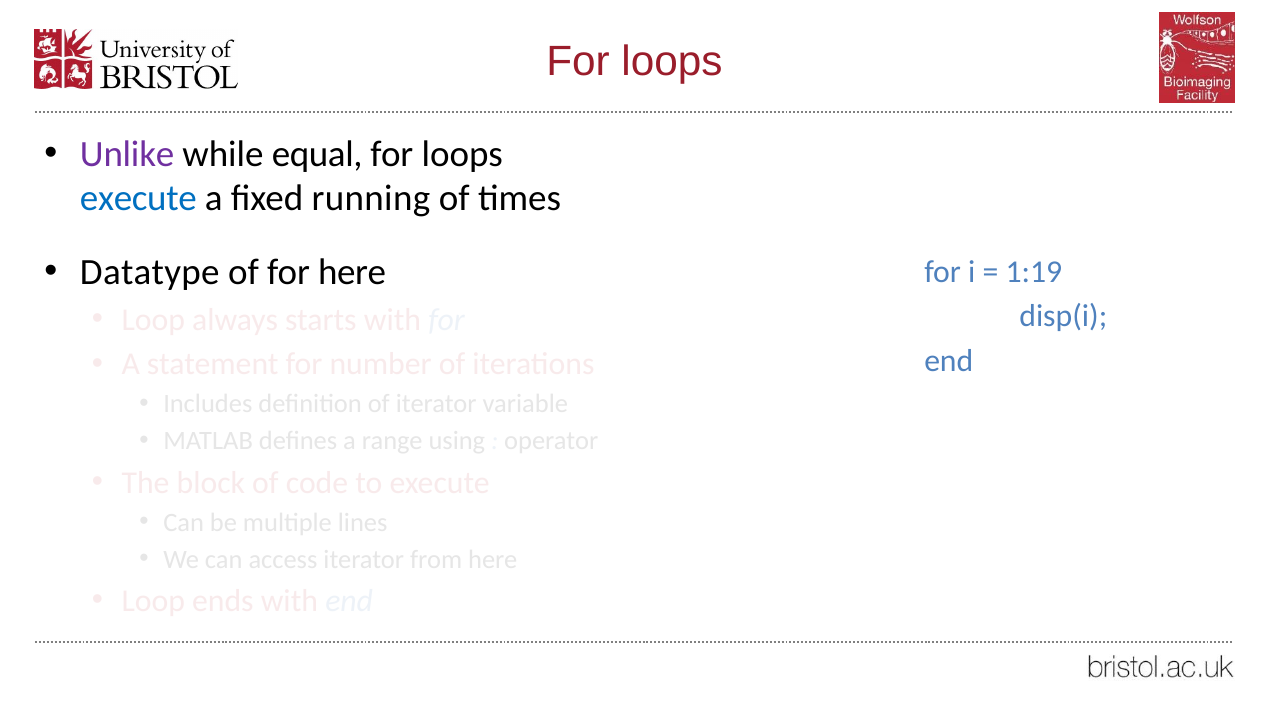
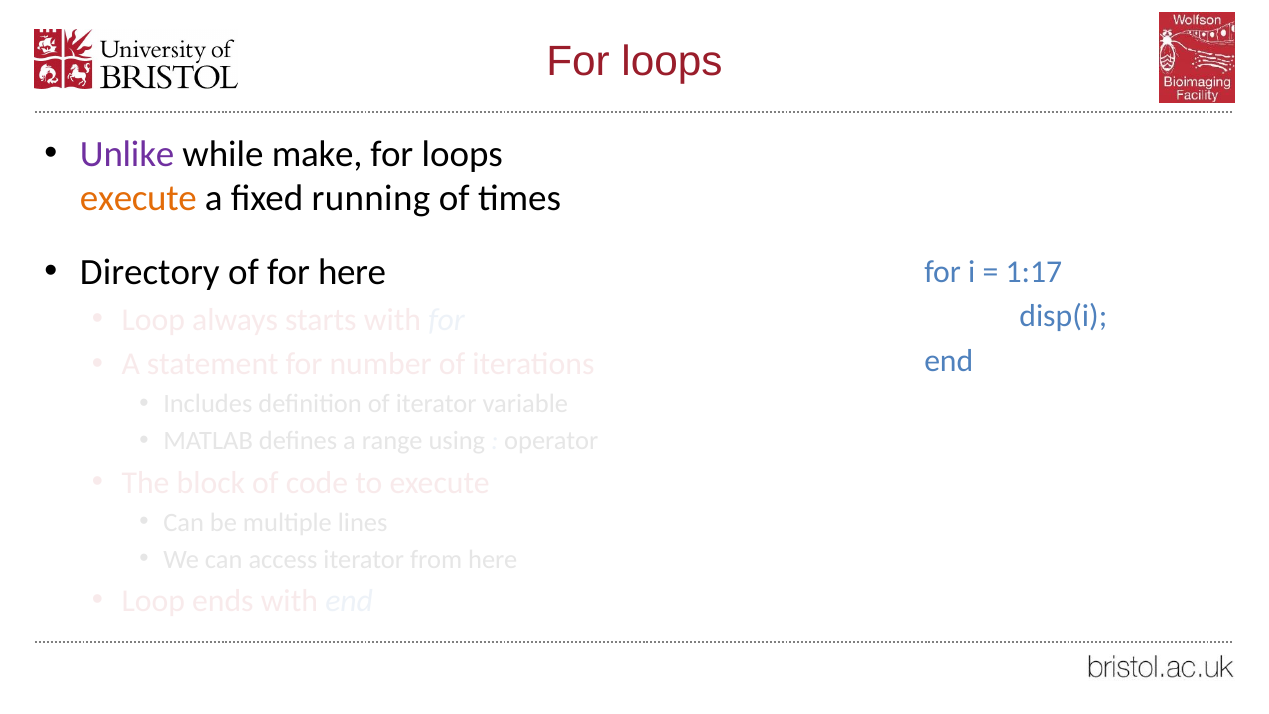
equal: equal -> make
execute at (138, 198) colour: blue -> orange
Datatype: Datatype -> Directory
1:19: 1:19 -> 1:17
